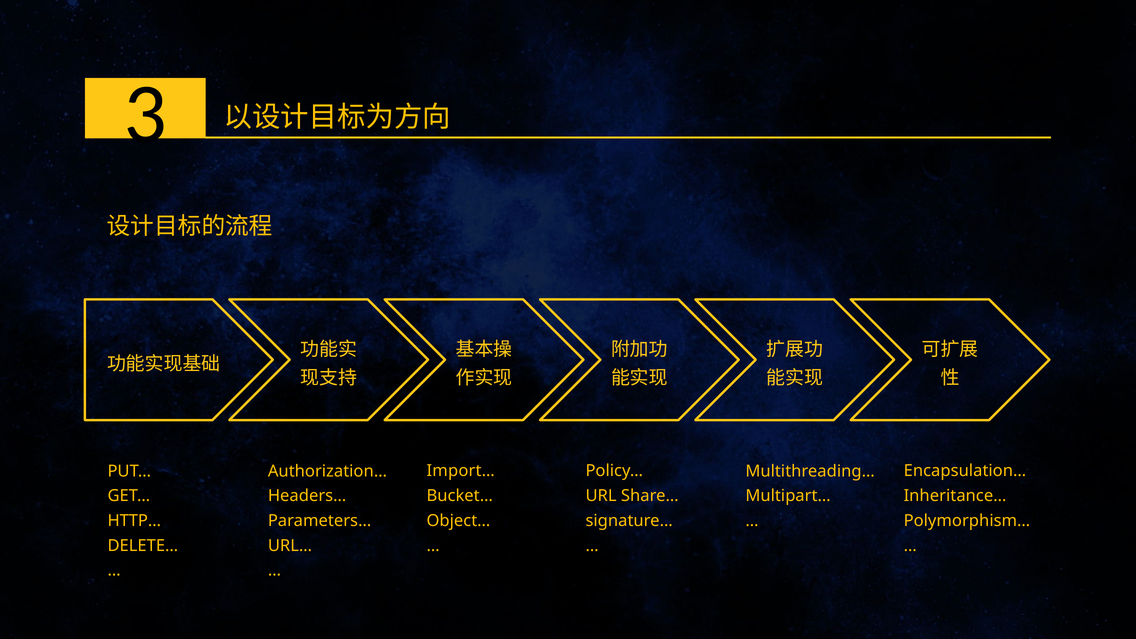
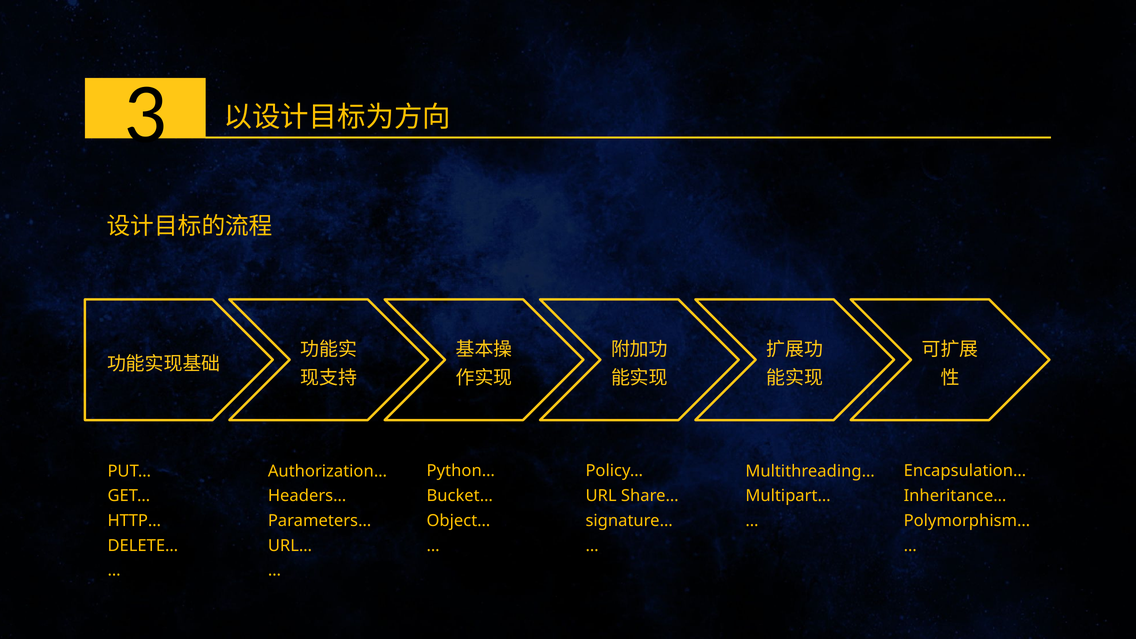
Import…: Import… -> Python…
